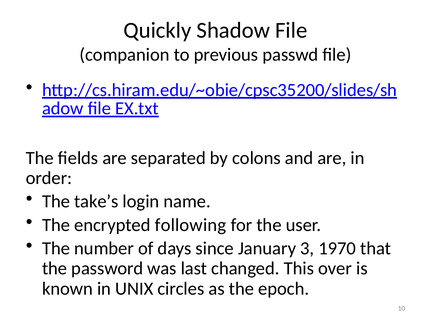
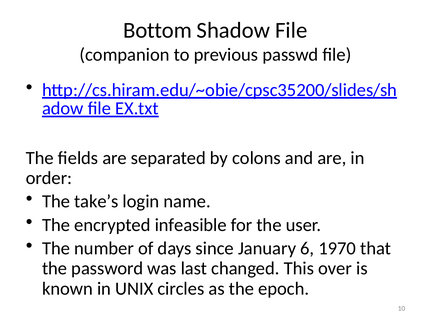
Quickly: Quickly -> Bottom
following: following -> infeasible
3: 3 -> 6
